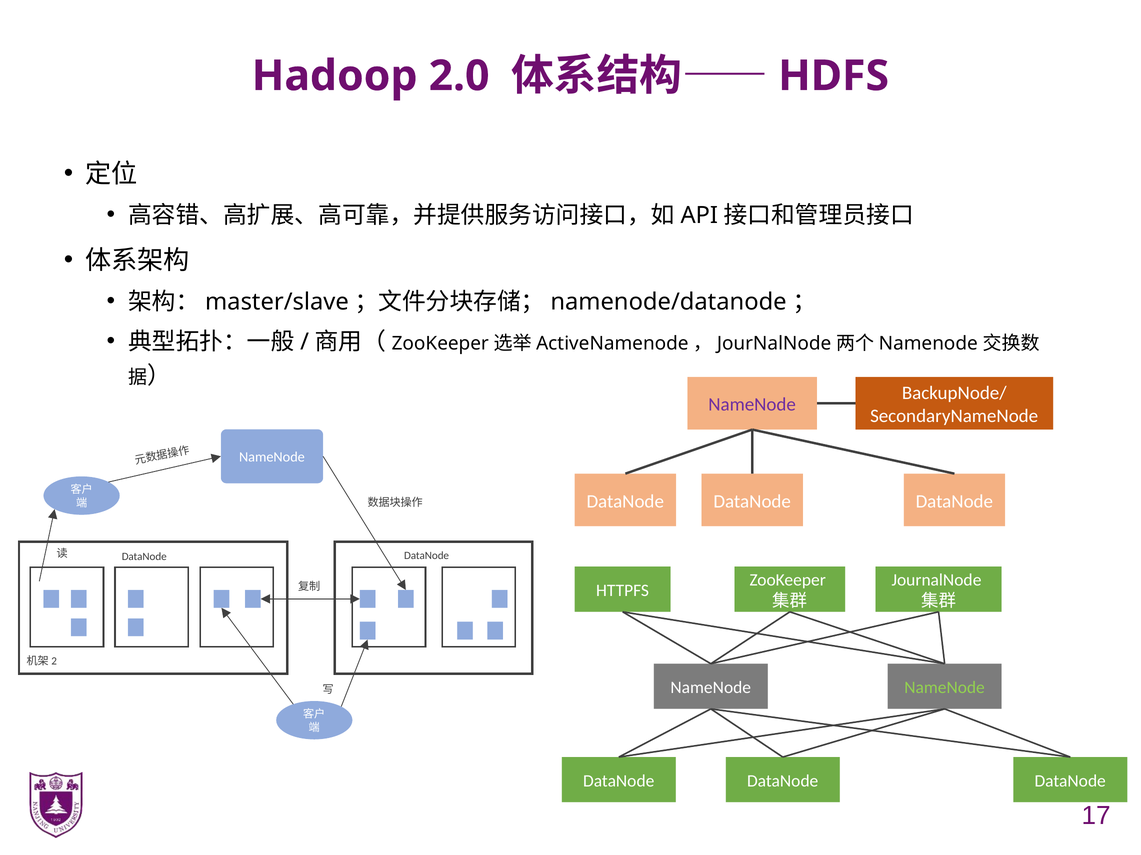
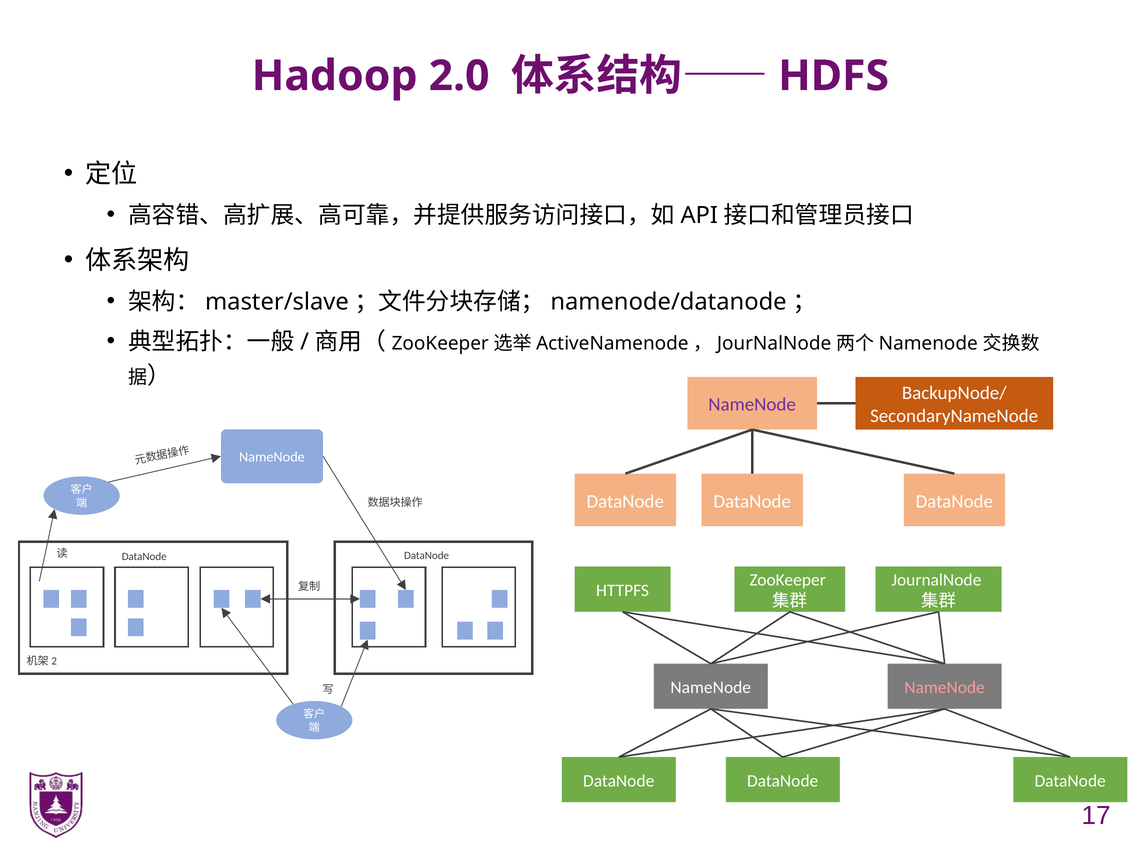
NameNode at (945, 688) colour: light green -> pink
